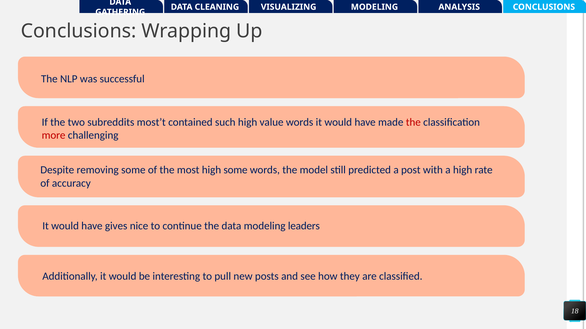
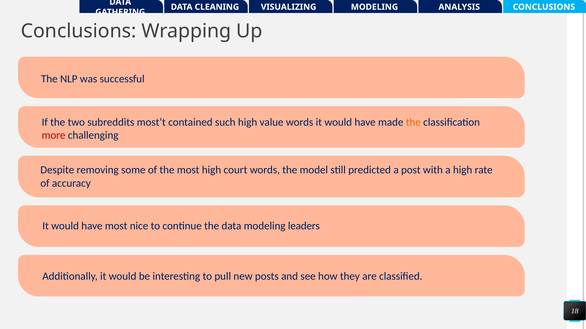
the at (413, 122) colour: red -> orange
high some: some -> court
have gives: gives -> most
